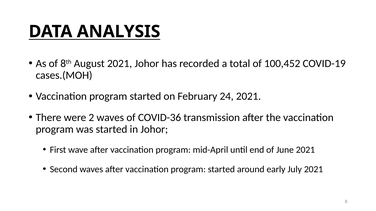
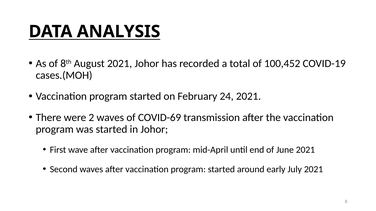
COVID-36: COVID-36 -> COVID-69
